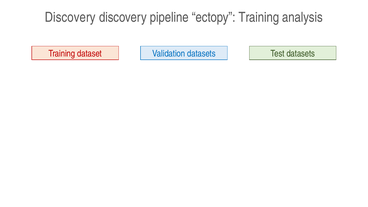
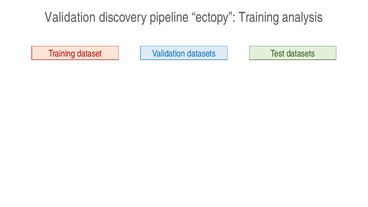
Discovery at (70, 17): Discovery -> Validation
